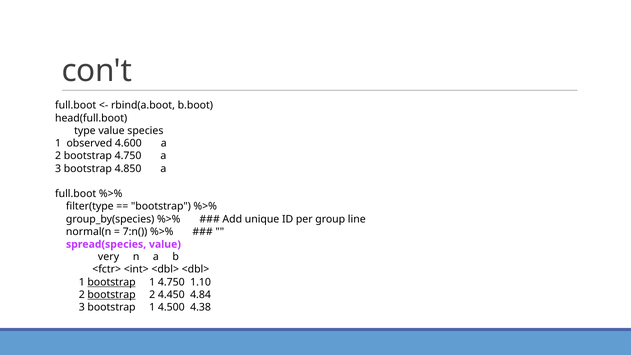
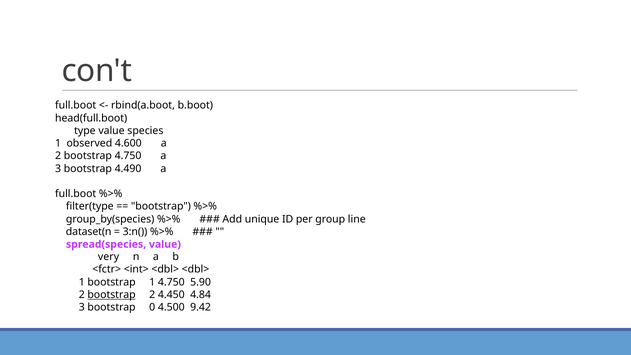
4.850: 4.850 -> 4.490
normal(n: normal(n -> dataset(n
7:n(: 7:n( -> 3:n(
bootstrap at (112, 282) underline: present -> none
1.10: 1.10 -> 5.90
3 bootstrap 1: 1 -> 0
4.38: 4.38 -> 9.42
